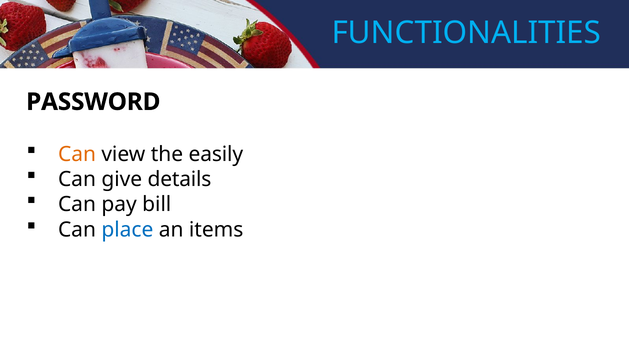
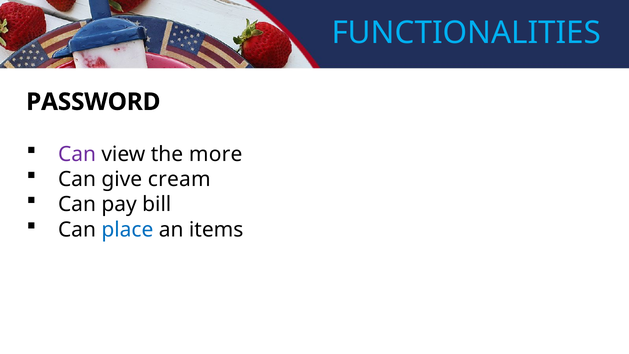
Can at (77, 154) colour: orange -> purple
easily: easily -> more
details: details -> cream
